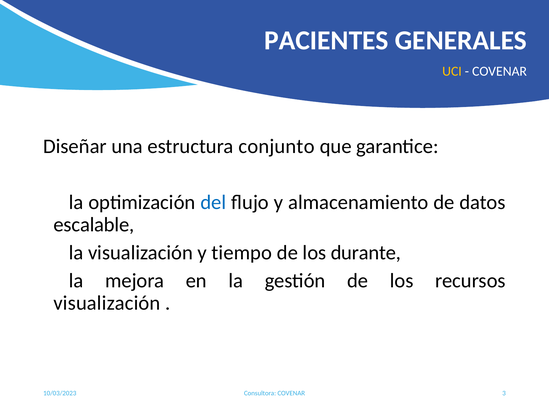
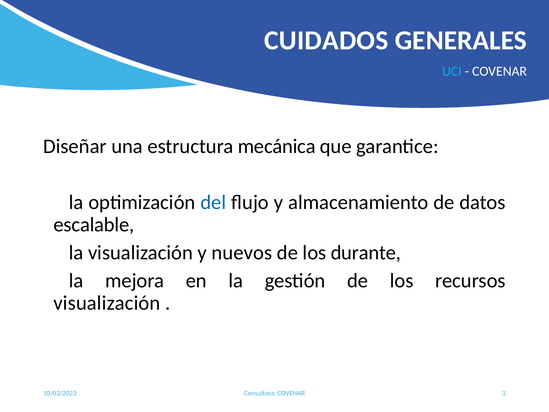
PACIENTES: PACIENTES -> CUIDADOS
UCI colour: yellow -> light blue
conjunto: conjunto -> mecánica
tiempo: tiempo -> nuevos
